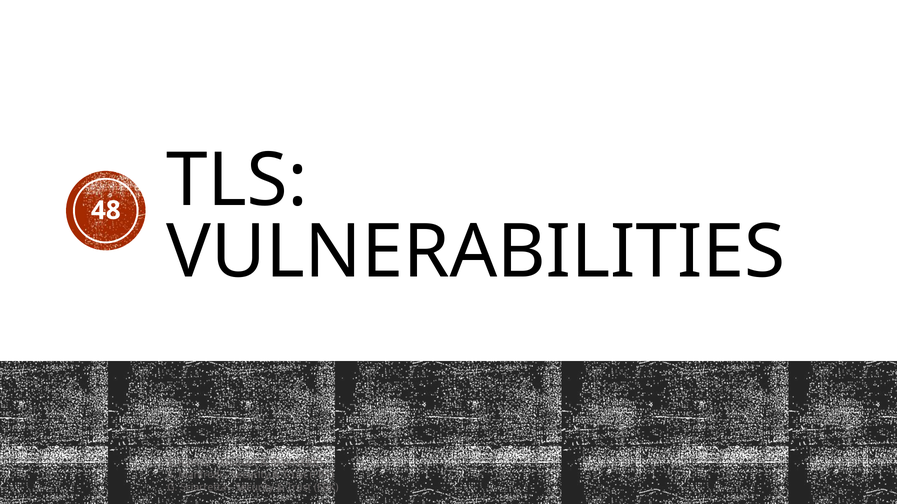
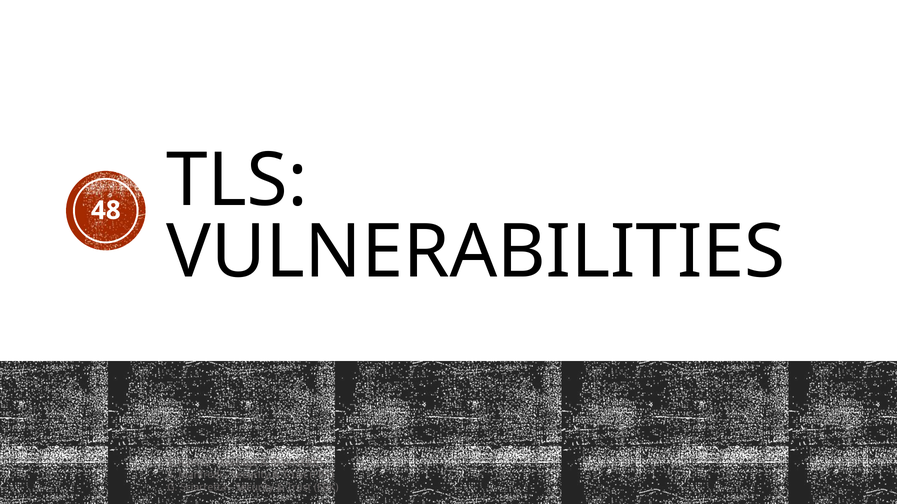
Amount: Amount -> Average
